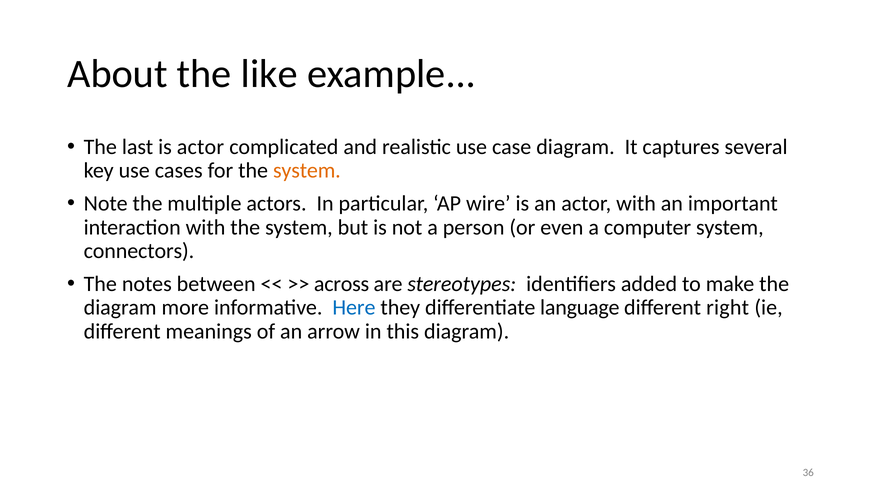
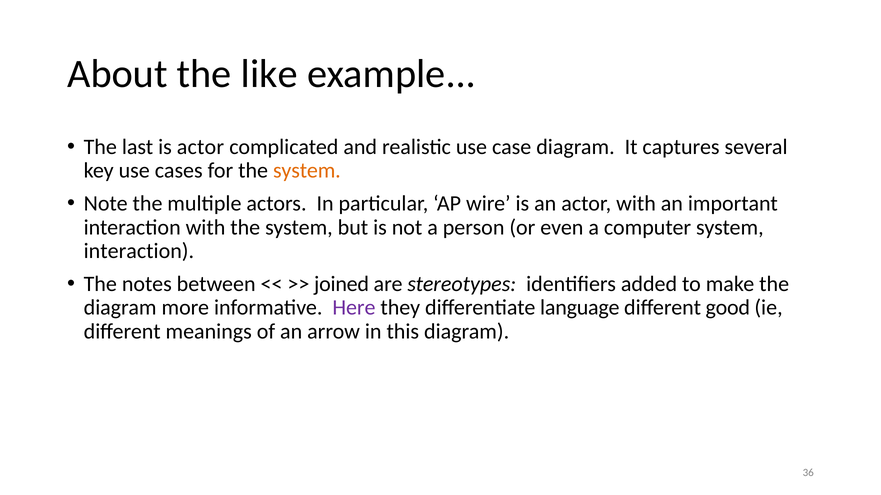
connectors at (139, 251): connectors -> interaction
across: across -> joined
Here colour: blue -> purple
right: right -> good
